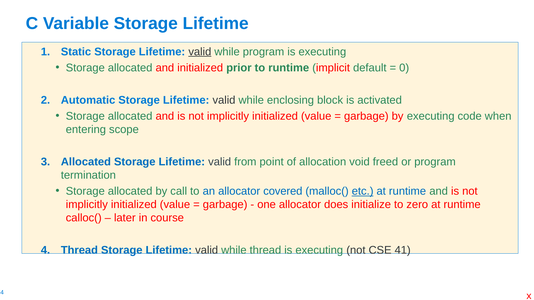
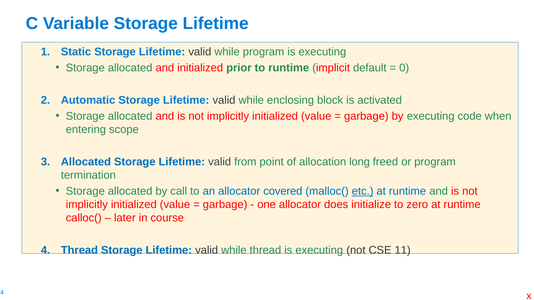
valid at (200, 52) underline: present -> none
void: void -> long
41: 41 -> 11
